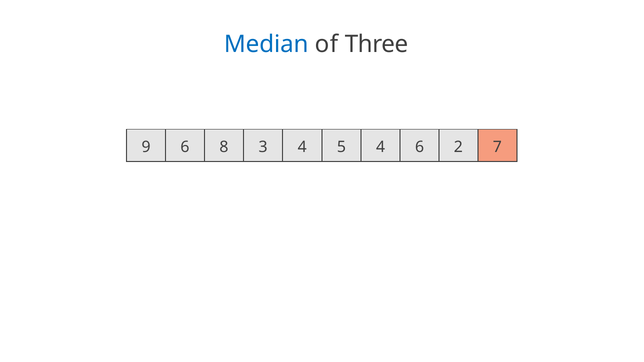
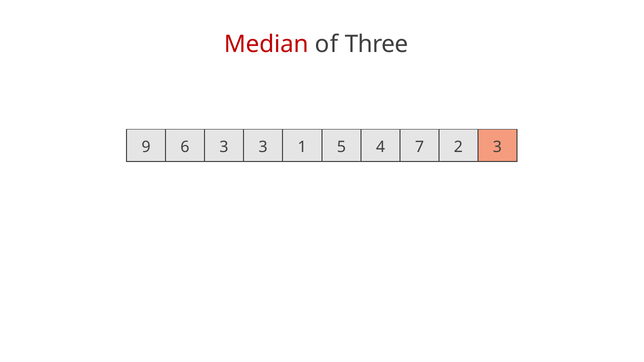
Median colour: blue -> red
6 8: 8 -> 3
3 4: 4 -> 1
4 6: 6 -> 7
2 7: 7 -> 3
